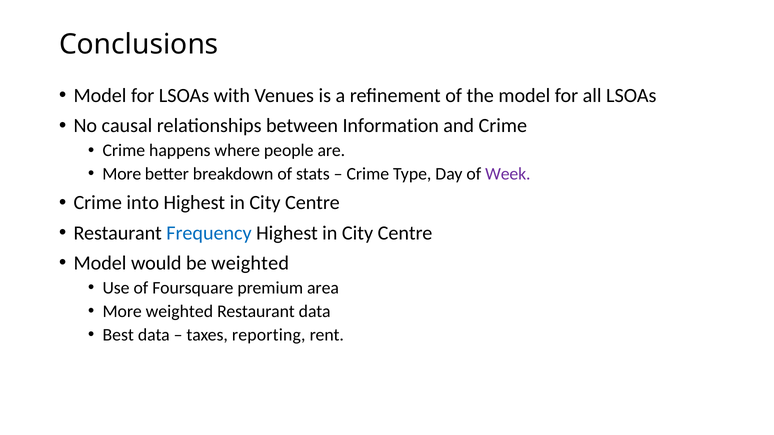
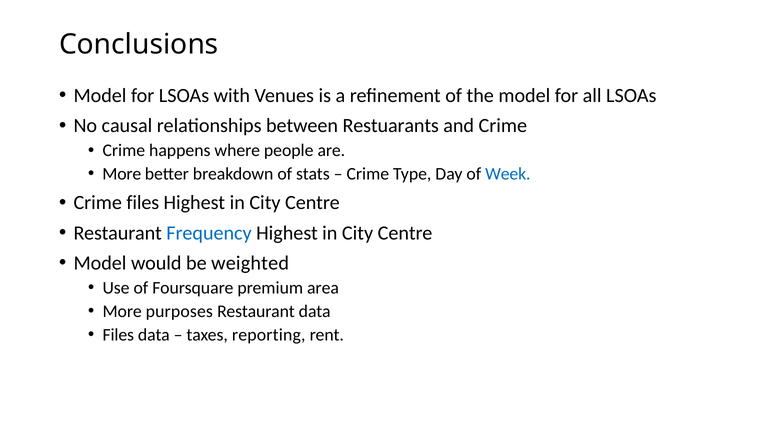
Information: Information -> Restuarants
Week colour: purple -> blue
Crime into: into -> files
More weighted: weighted -> purposes
Best at (118, 335): Best -> Files
